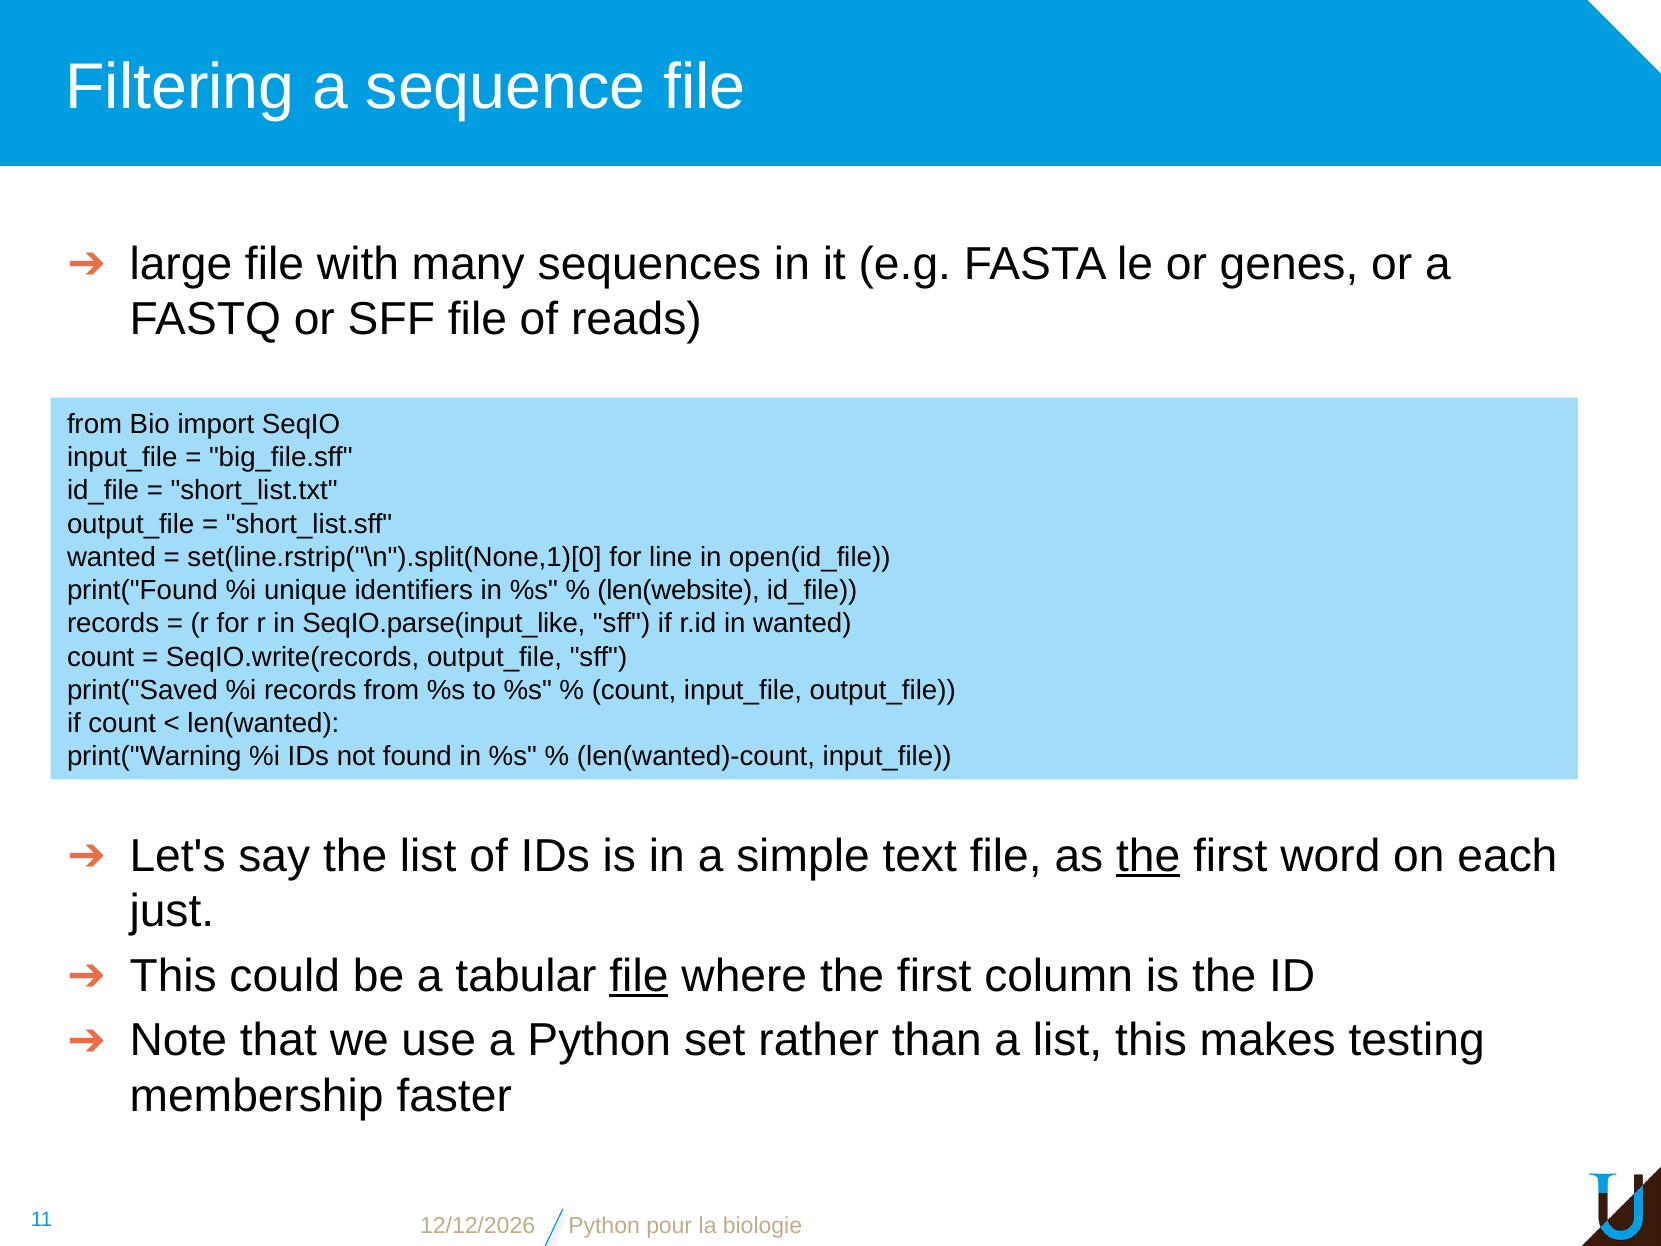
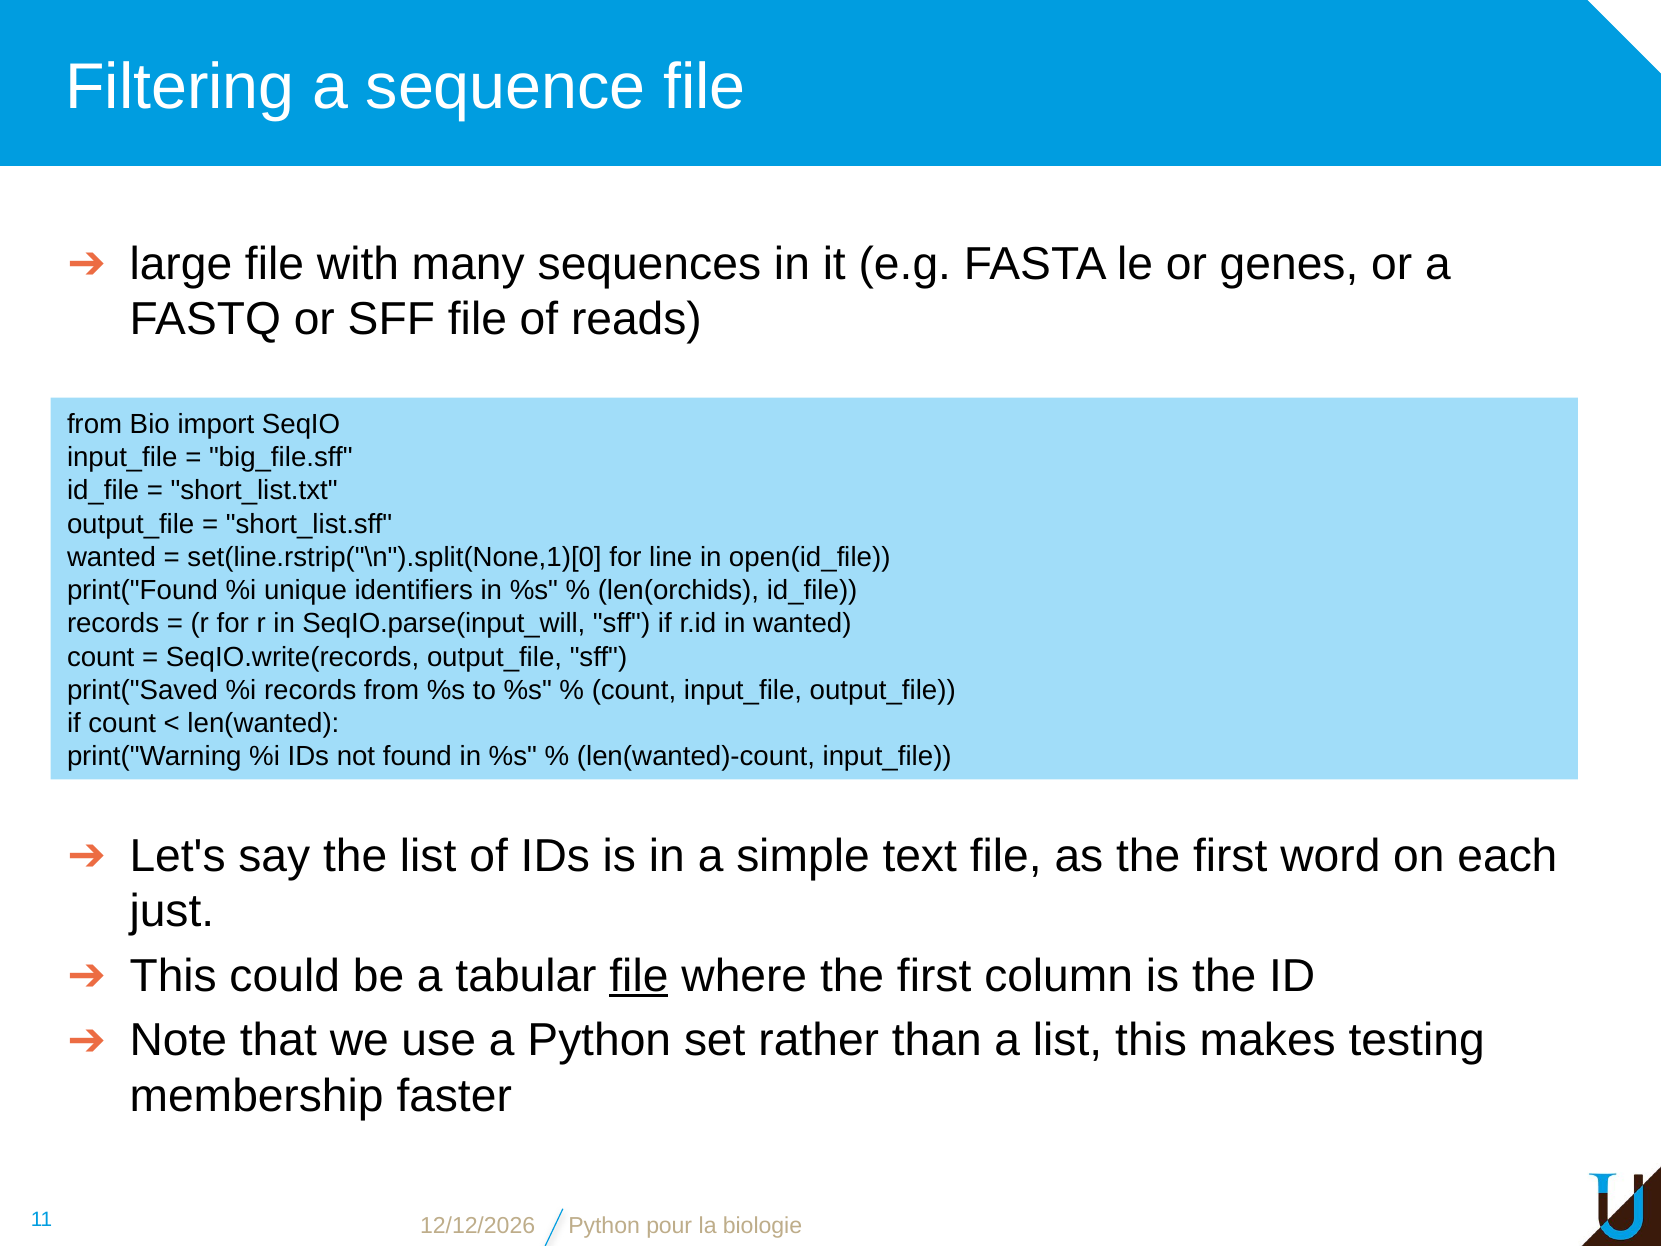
len(website: len(website -> len(orchids
SeqIO.parse(input_like: SeqIO.parse(input_like -> SeqIO.parse(input_will
the at (1148, 856) underline: present -> none
